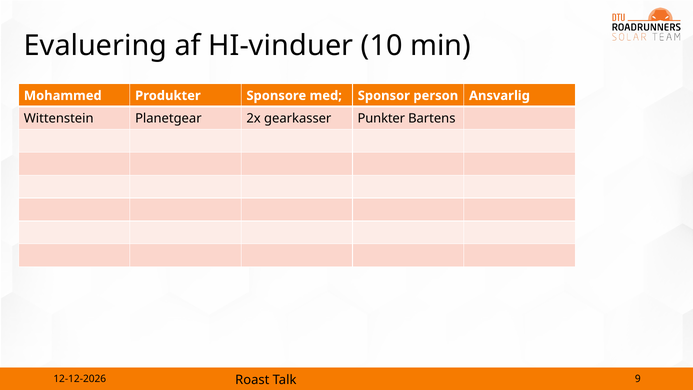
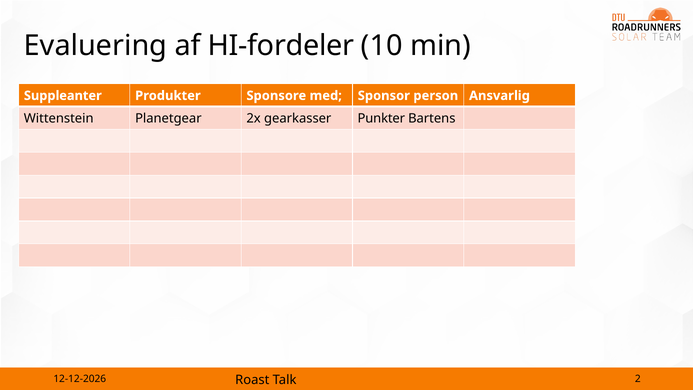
HI-vinduer: HI-vinduer -> HI-fordeler
Mohammed: Mohammed -> Suppleanter
9: 9 -> 2
